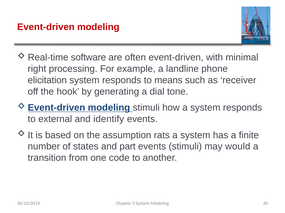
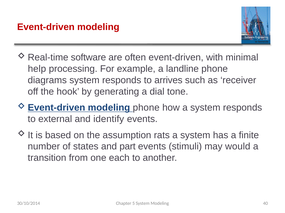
right: right -> help
elicitation: elicitation -> diagrams
means: means -> arrives
modeling stimuli: stimuli -> phone
code: code -> each
